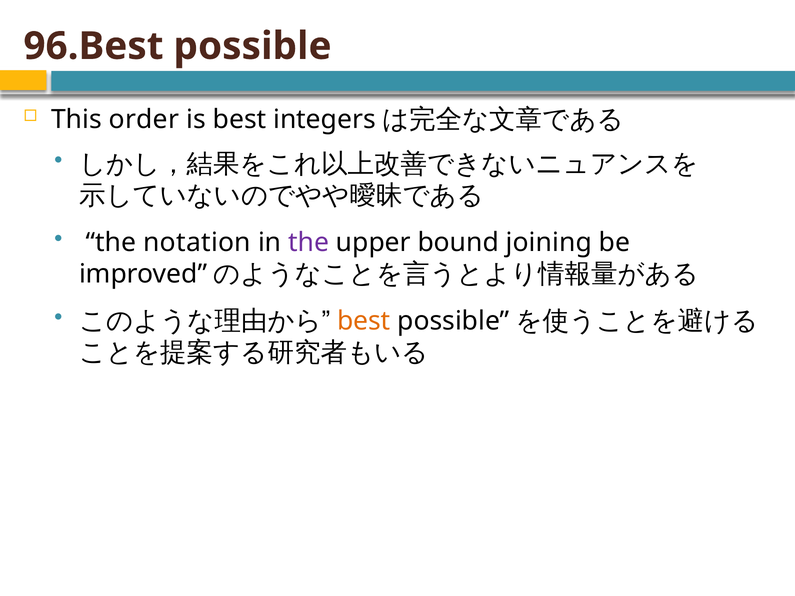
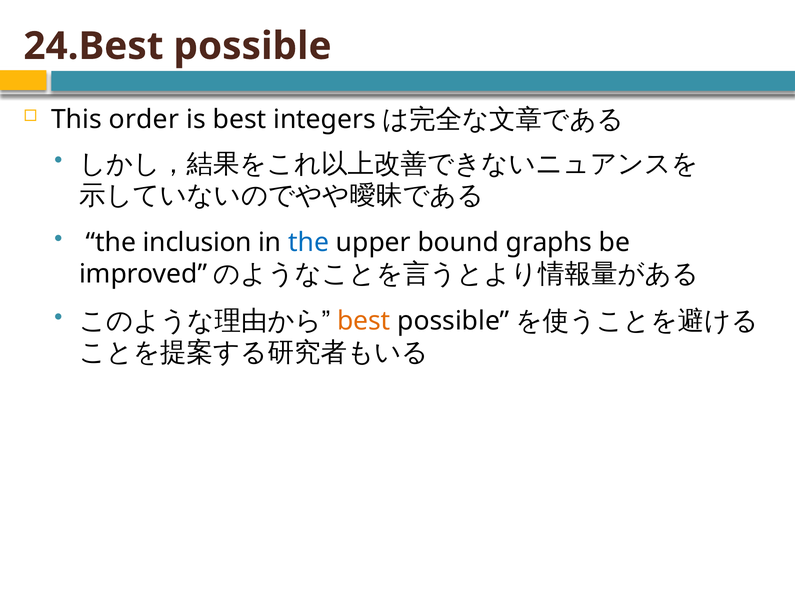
96.Best: 96.Best -> 24.Best
notation: notation -> inclusion
the at (309, 242) colour: purple -> blue
joining: joining -> graphs
